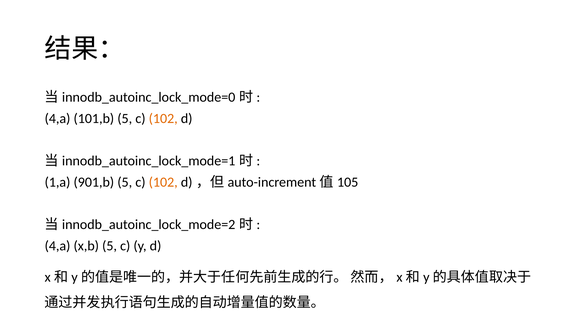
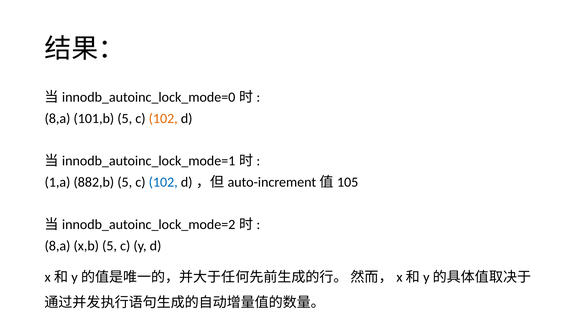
4,a at (57, 119): 4,a -> 8,a
901,b: 901,b -> 882,b
102 at (163, 182) colour: orange -> blue
4,a at (57, 246): 4,a -> 8,a
